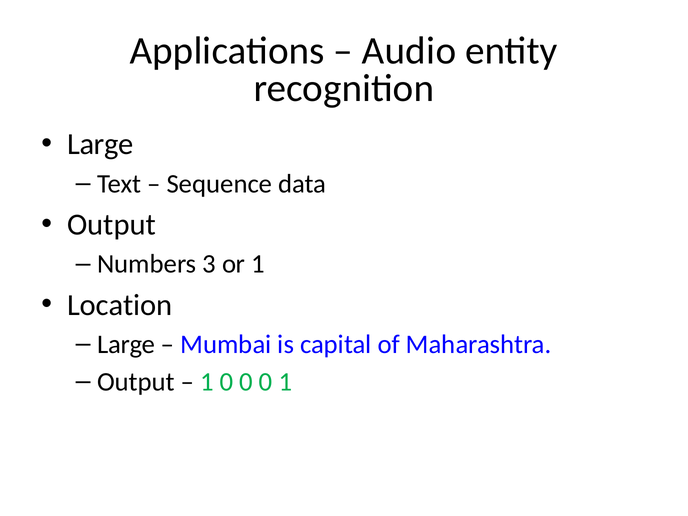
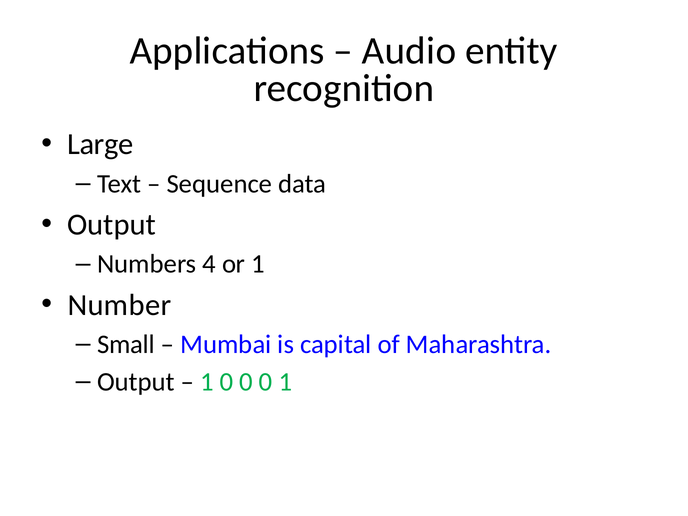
3: 3 -> 4
Location: Location -> Number
Large at (126, 344): Large -> Small
